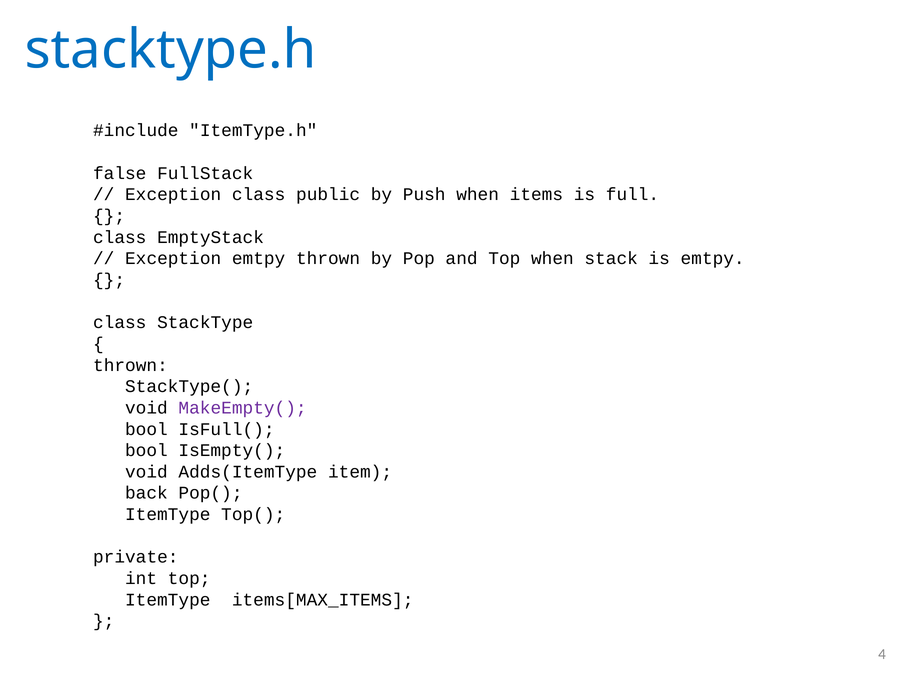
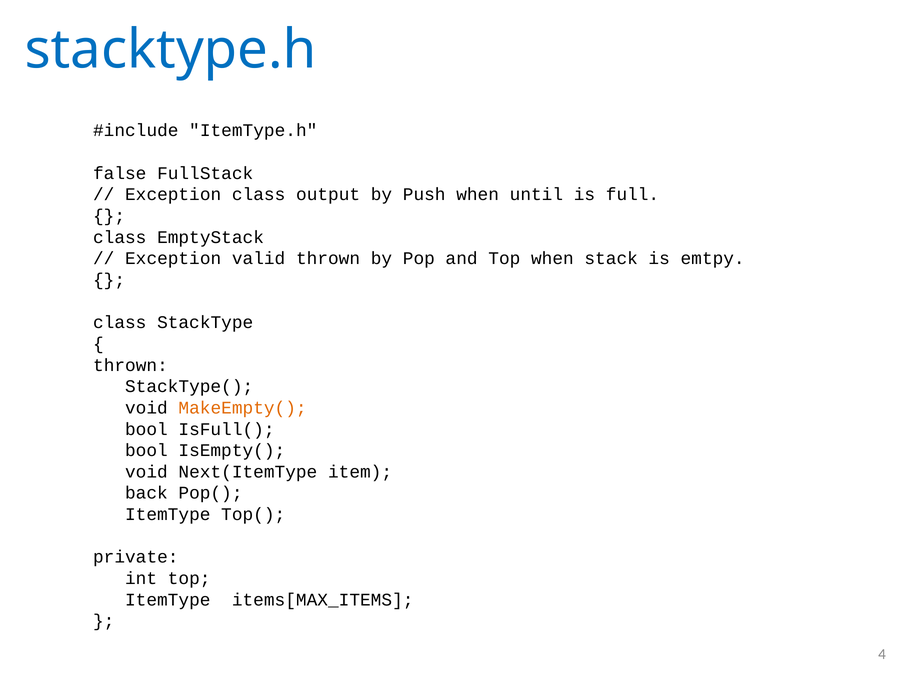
public: public -> output
items: items -> until
Exception emtpy: emtpy -> valid
MakeEmpty( colour: purple -> orange
Adds(ItemType: Adds(ItemType -> Next(ItemType
